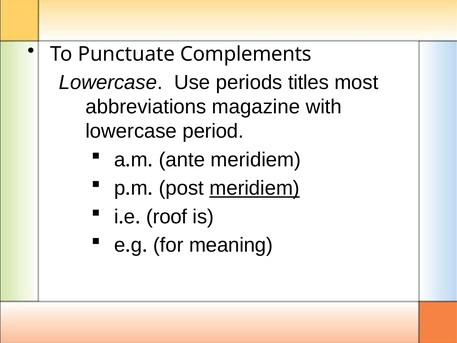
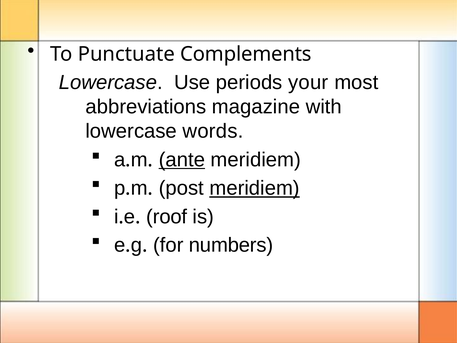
titles: titles -> your
period: period -> words
ante underline: none -> present
meaning: meaning -> numbers
